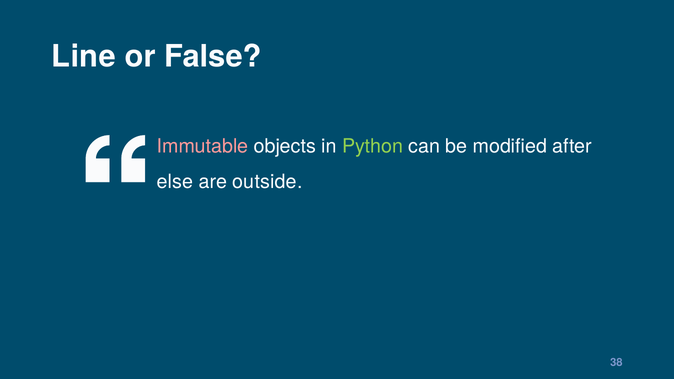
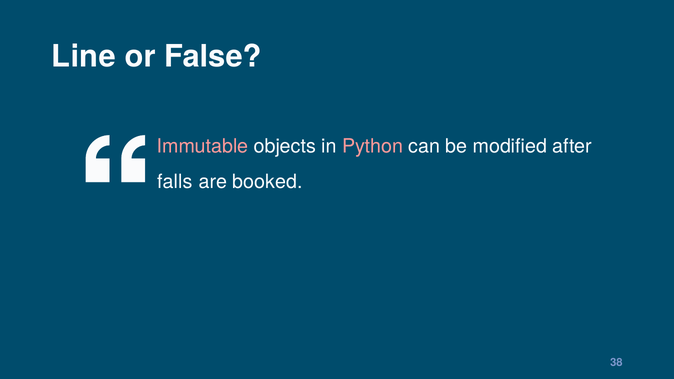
Python colour: light green -> pink
else: else -> falls
outside: outside -> booked
